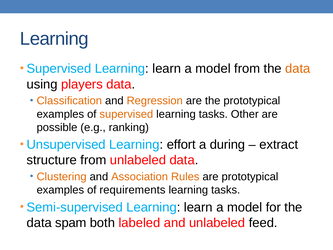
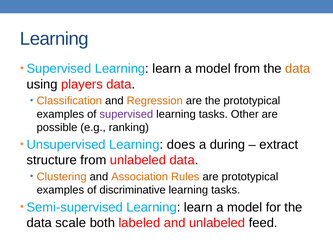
supervised at (126, 114) colour: orange -> purple
effort: effort -> does
requirements: requirements -> discriminative
spam: spam -> scale
